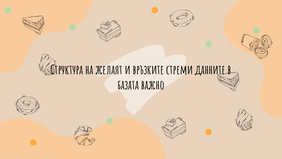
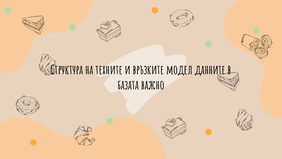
желаят: желаят -> техните
стреми: стреми -> модел
